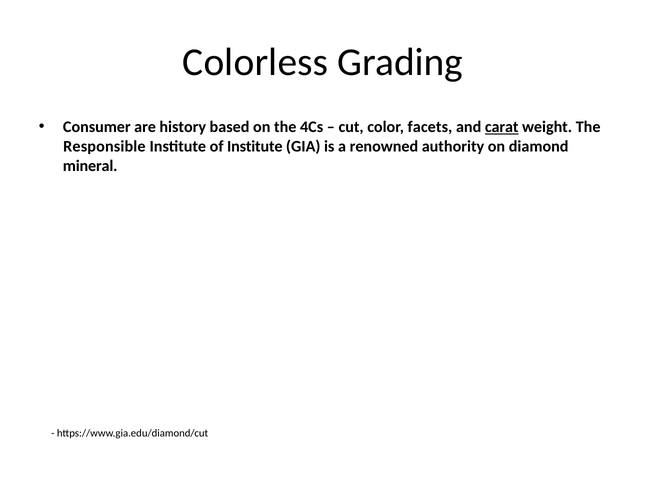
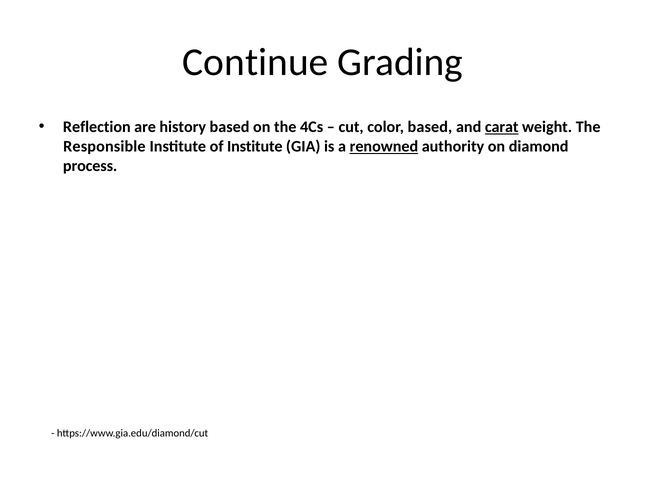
Colorless: Colorless -> Continue
Consumer: Consumer -> Reflection
color facets: facets -> based
renowned underline: none -> present
mineral: mineral -> process
